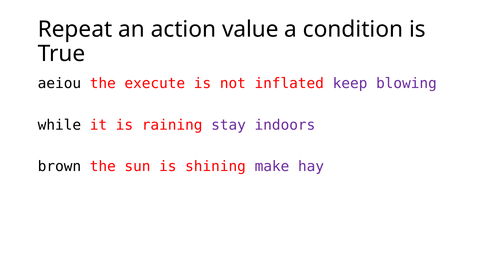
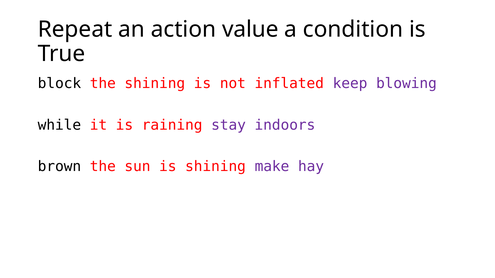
aeiou: aeiou -> block
the execute: execute -> shining
